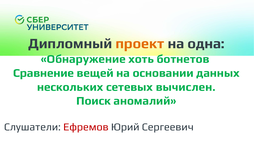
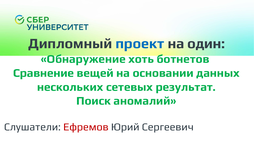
проект colour: orange -> blue
одна: одна -> один
вычислен: вычислен -> результат
